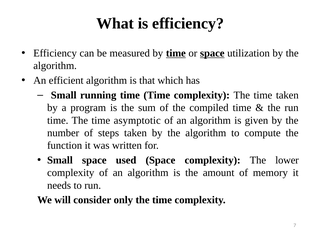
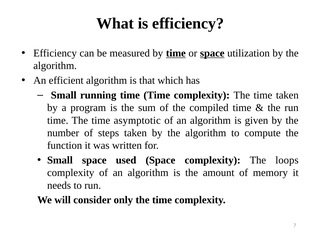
lower: lower -> loops
